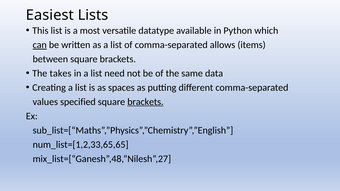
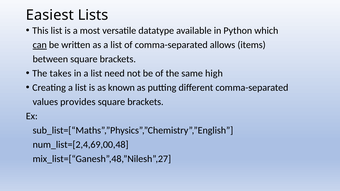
data: data -> high
spaces: spaces -> known
specified: specified -> provides
brackets at (145, 102) underline: present -> none
num_list=[1,2,33,65,65: num_list=[1,2,33,65,65 -> num_list=[2,4,69,00,48
